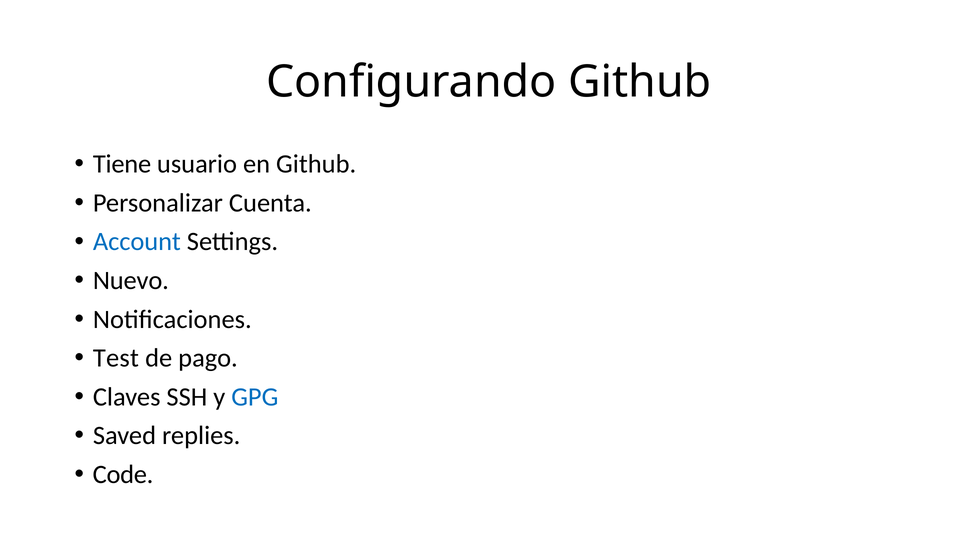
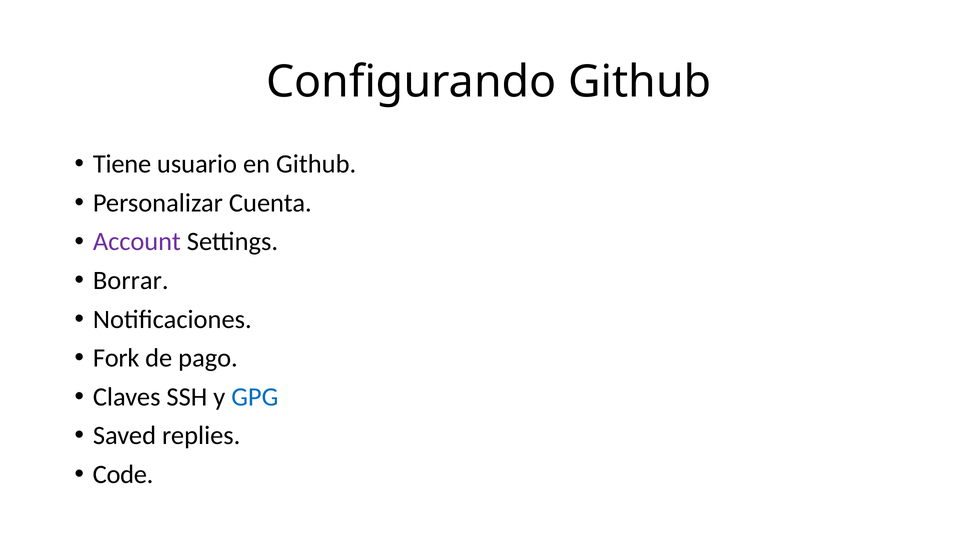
Account colour: blue -> purple
Nuevo: Nuevo -> Borrar
Test: Test -> Fork
